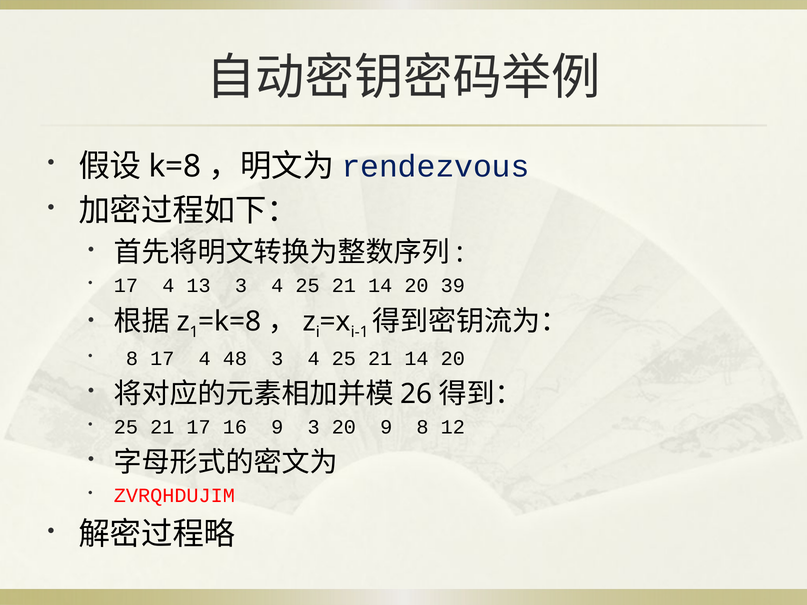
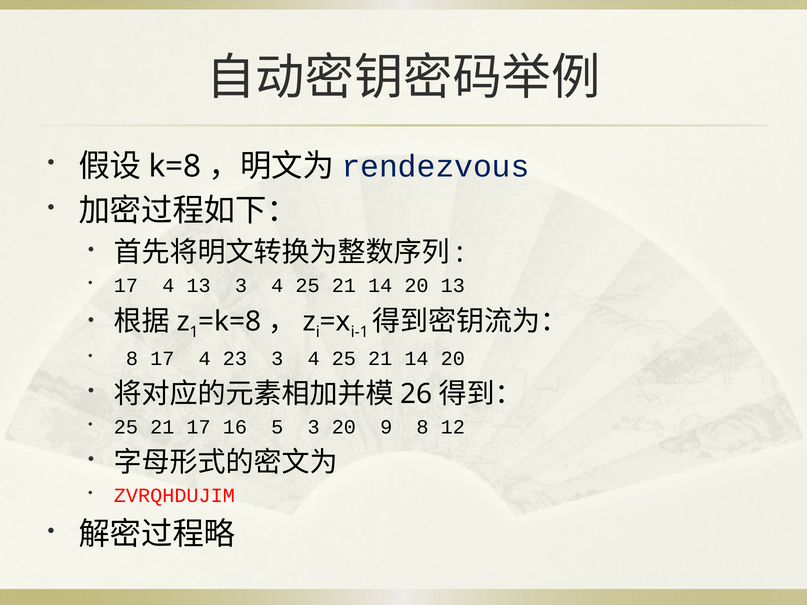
20 39: 39 -> 13
48: 48 -> 23
16 9: 9 -> 5
